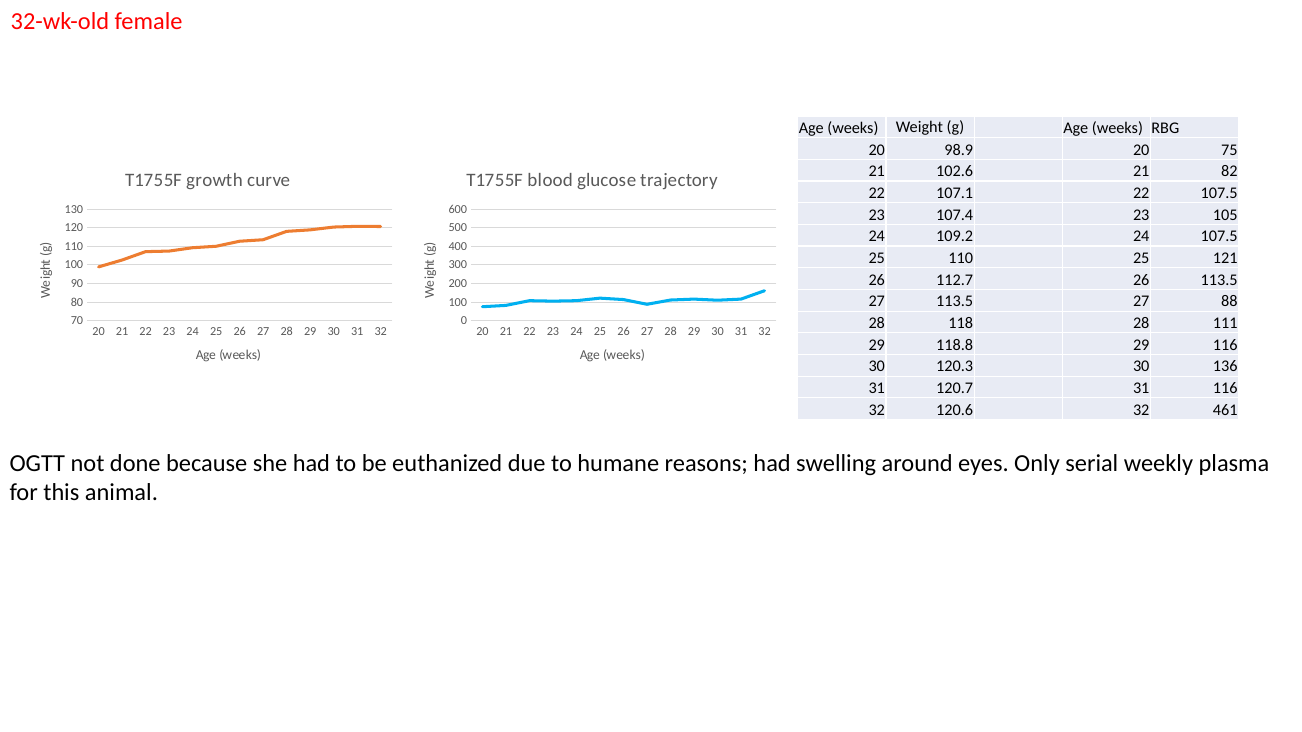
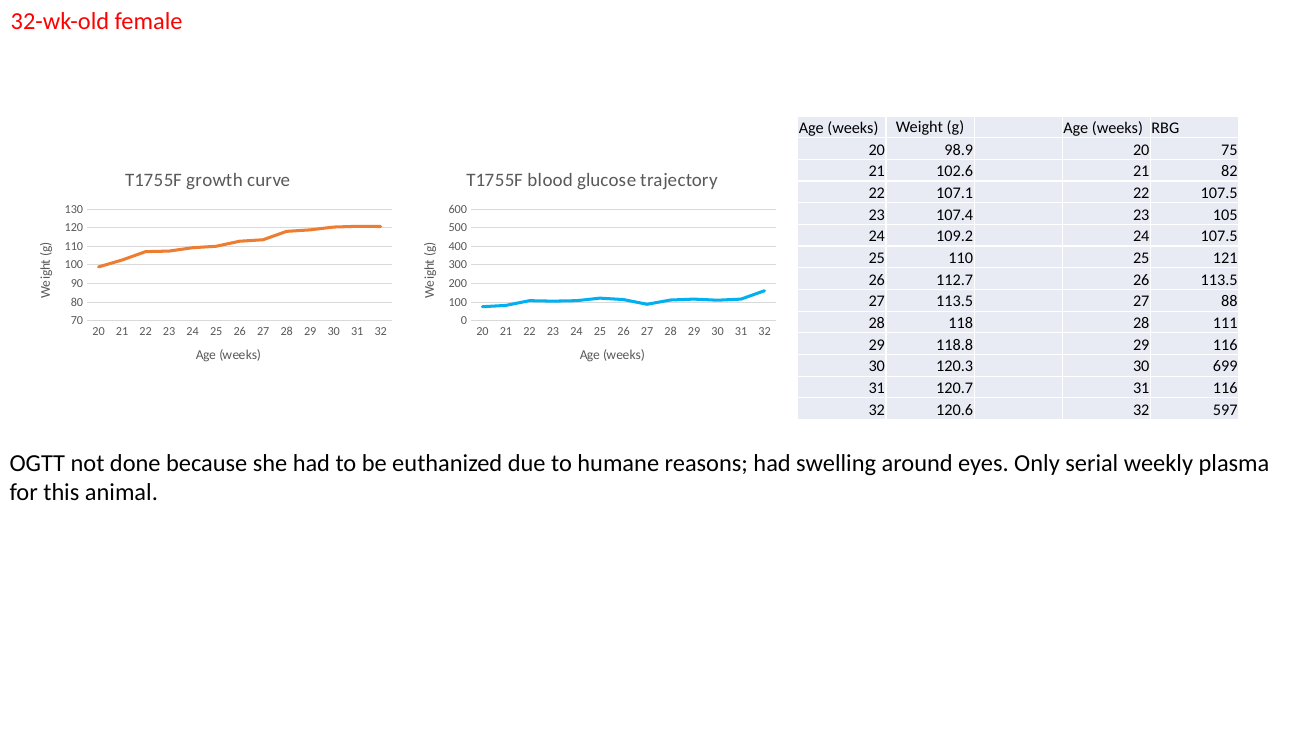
136: 136 -> 699
461: 461 -> 597
